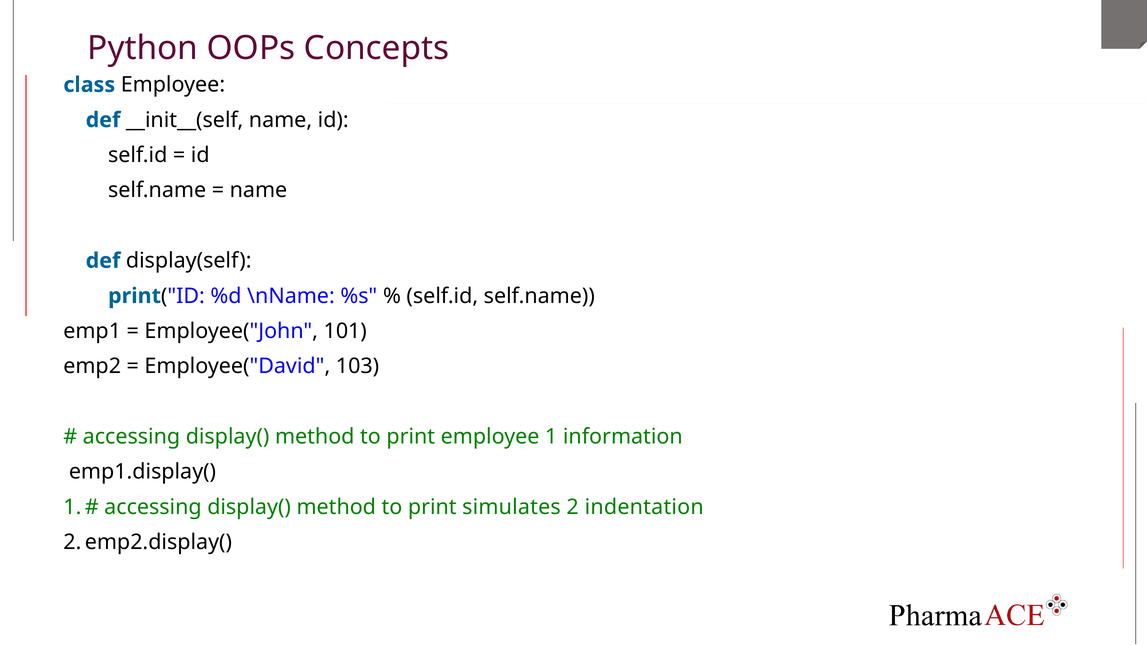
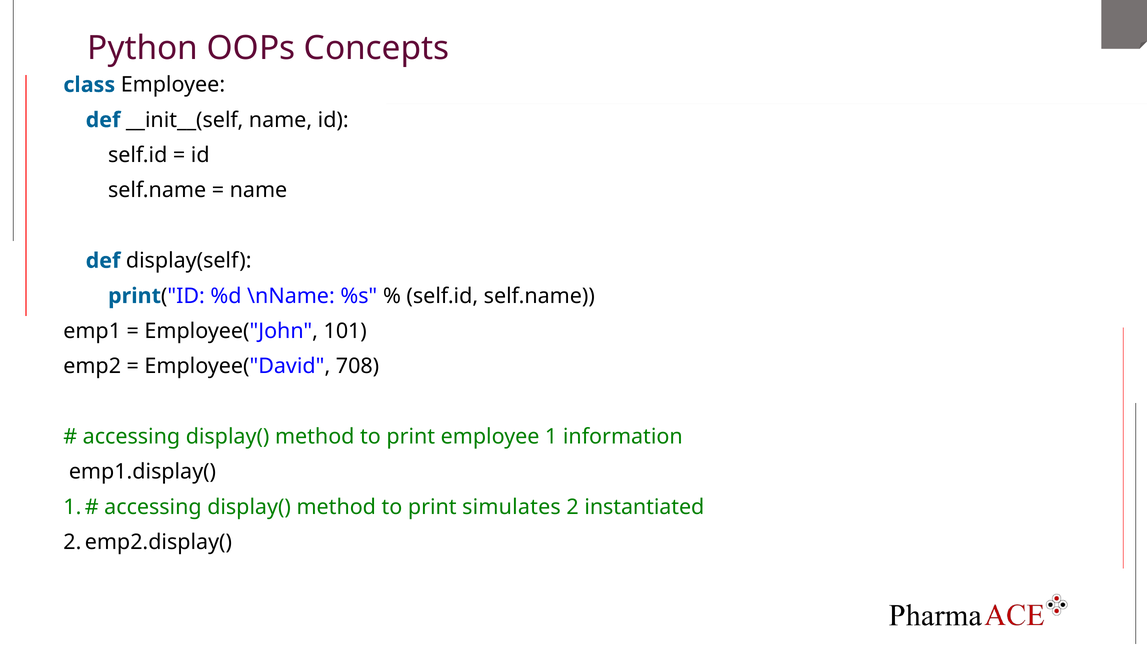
103: 103 -> 708
indentation: indentation -> instantiated
